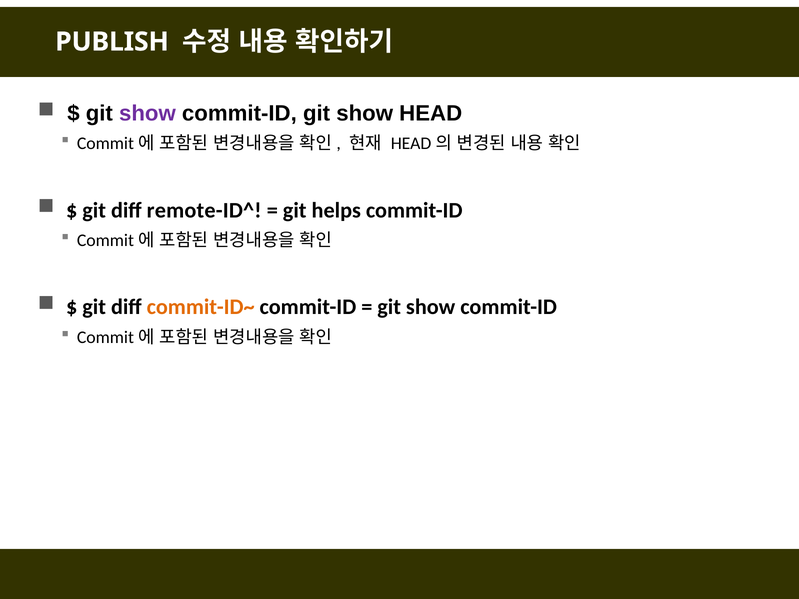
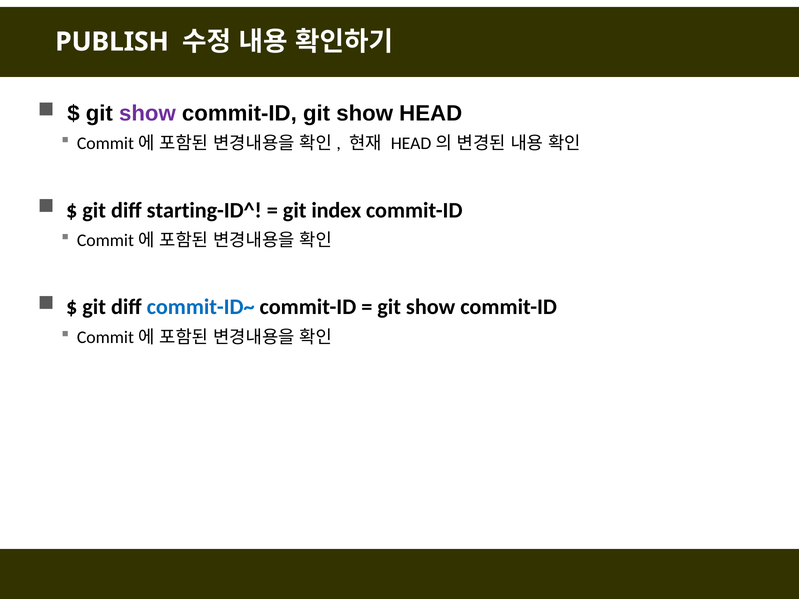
remote-ID^: remote-ID^ -> starting-ID^
helps: helps -> index
commit-ID~ colour: orange -> blue
